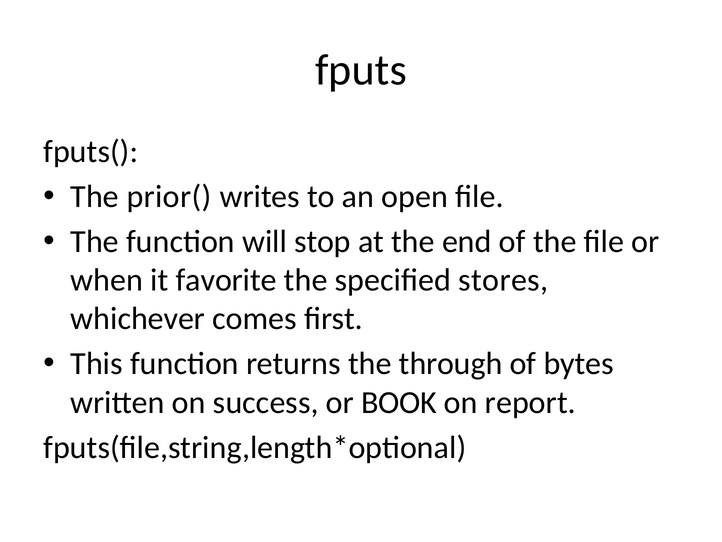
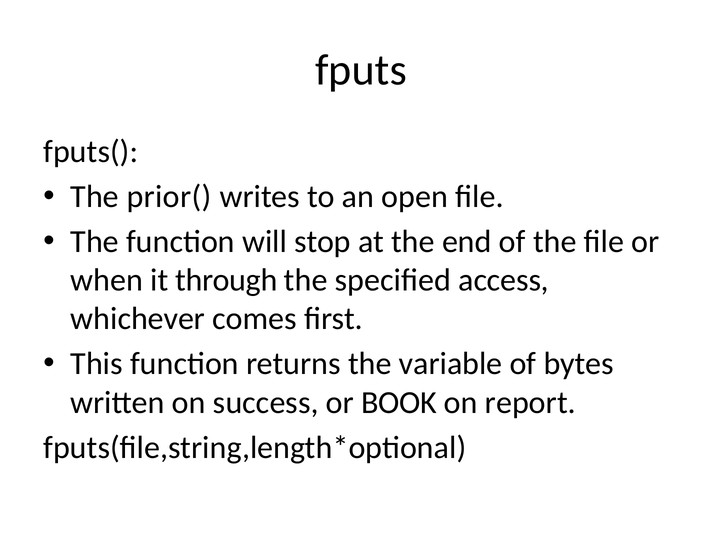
favorite: favorite -> through
stores: stores -> access
through: through -> variable
